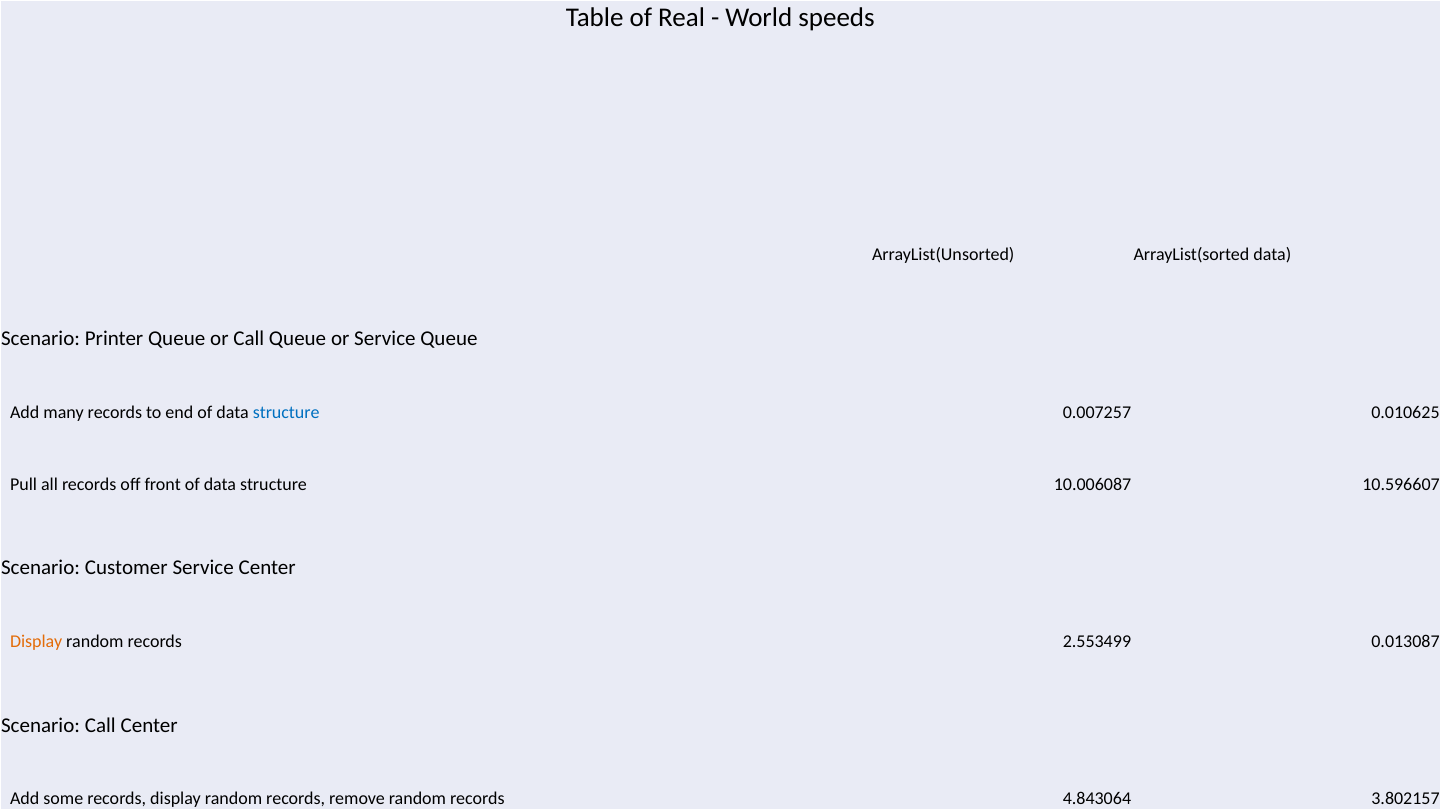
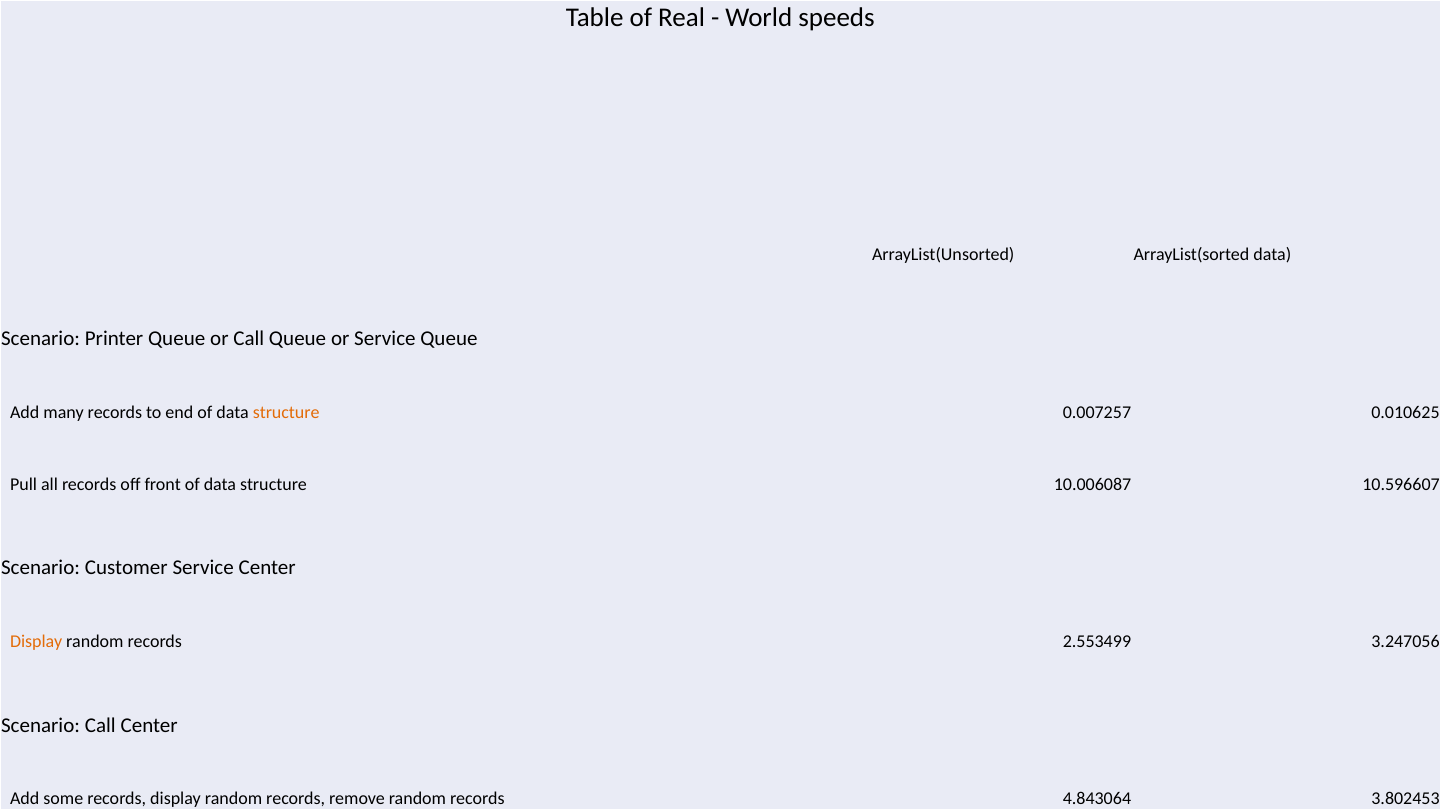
structure at (286, 412) colour: blue -> orange
0.013087: 0.013087 -> 3.247056
3.802157: 3.802157 -> 3.802453
